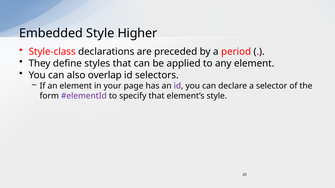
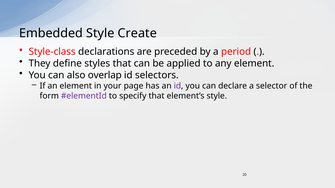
Higher: Higher -> Create
